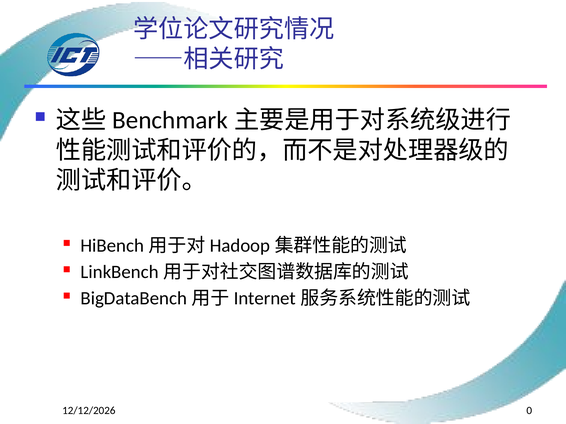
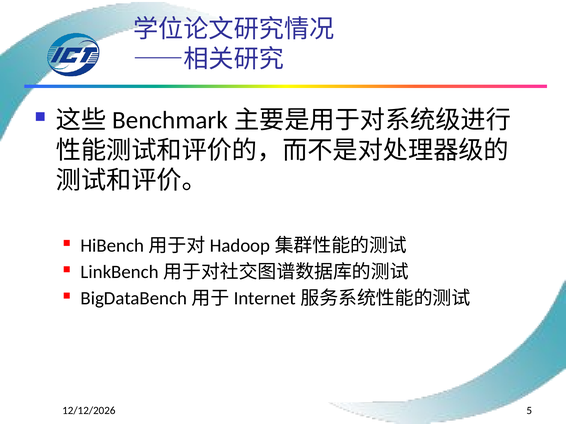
0: 0 -> 5
